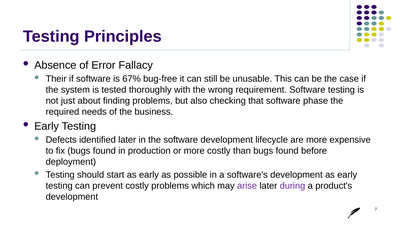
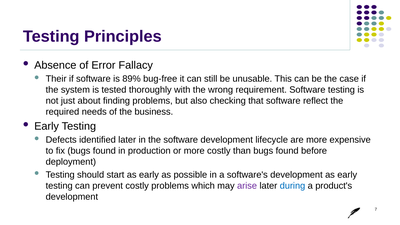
67%: 67% -> 89%
phase: phase -> reflect
during colour: purple -> blue
